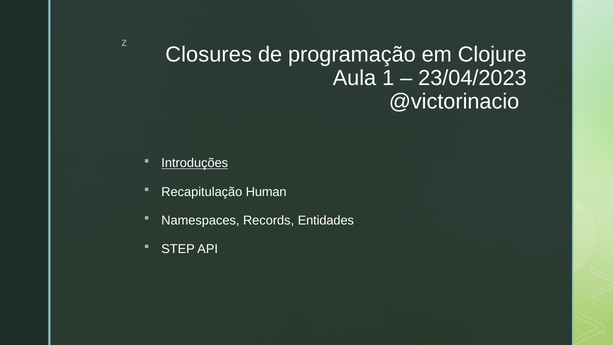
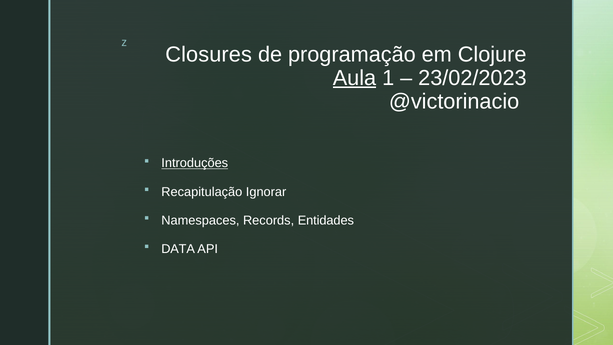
Aula underline: none -> present
23/04/2023: 23/04/2023 -> 23/02/2023
Human: Human -> Ignorar
STEP: STEP -> DATA
